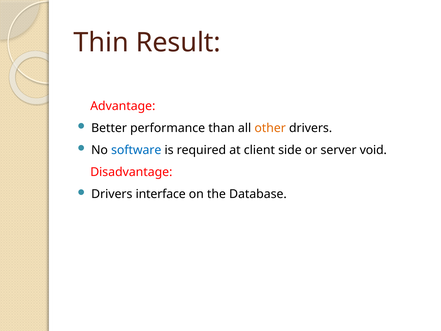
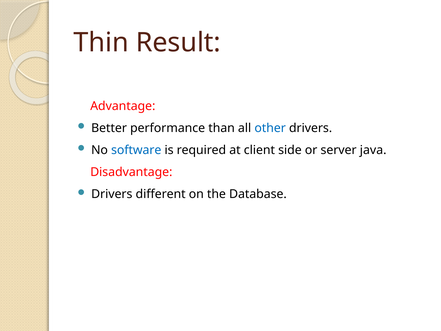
other colour: orange -> blue
void: void -> java
interface: interface -> different
